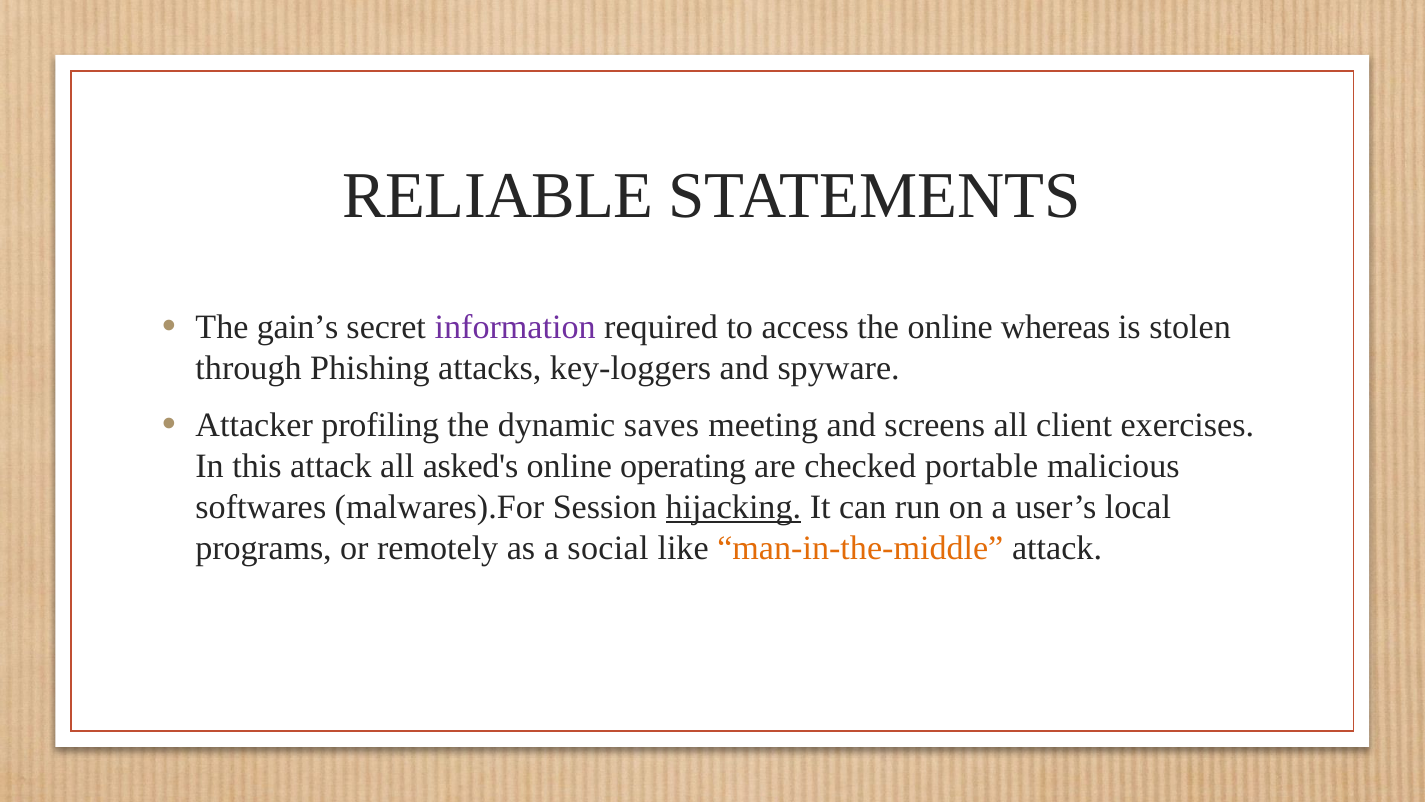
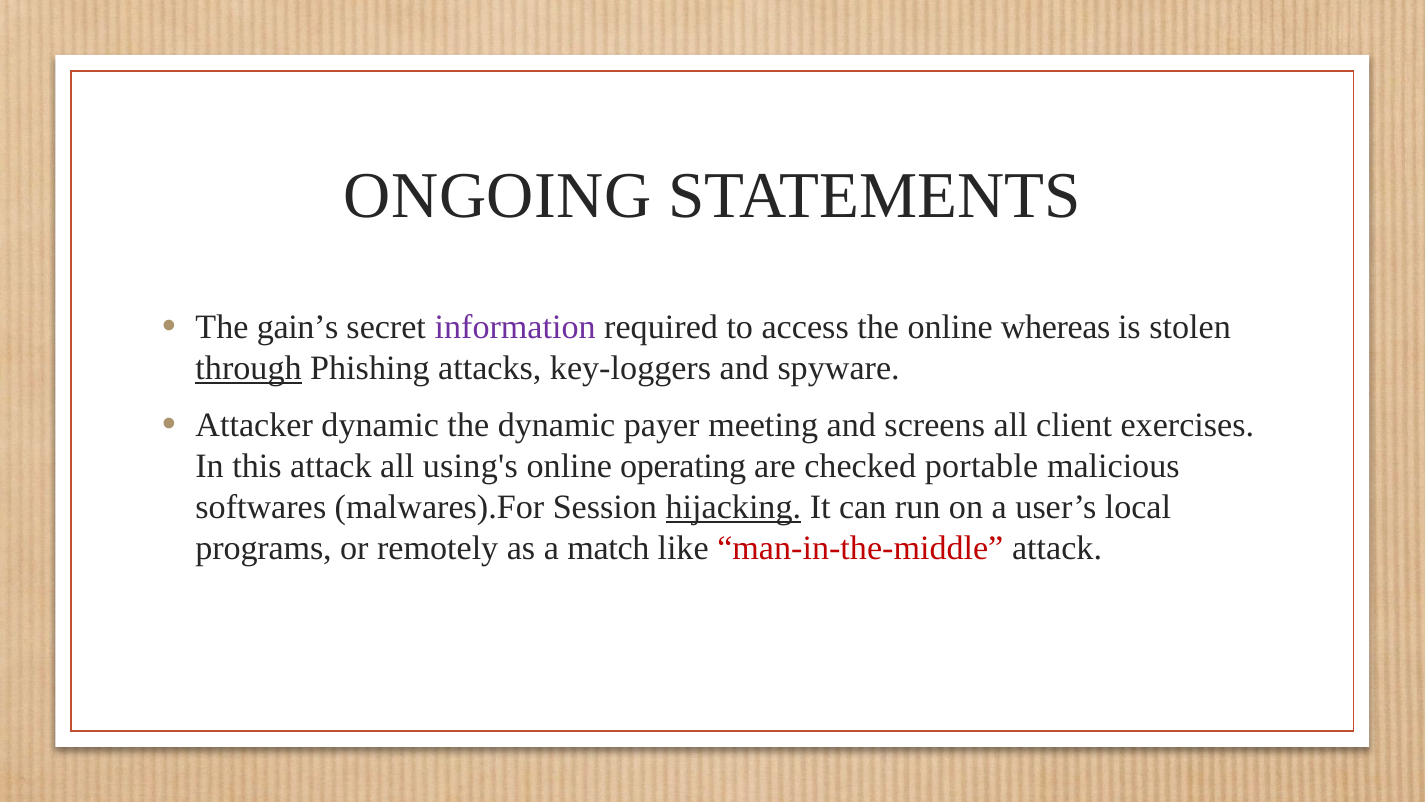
RELIABLE: RELIABLE -> ONGOING
through underline: none -> present
Attacker profiling: profiling -> dynamic
saves: saves -> payer
asked's: asked's -> using's
social: social -> match
man-in-the-middle colour: orange -> red
